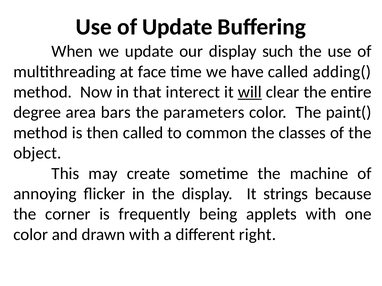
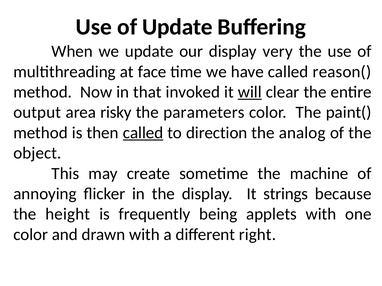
such: such -> very
adding(: adding( -> reason(
interect: interect -> invoked
degree: degree -> output
bars: bars -> risky
called at (143, 133) underline: none -> present
common: common -> direction
classes: classes -> analog
corner: corner -> height
